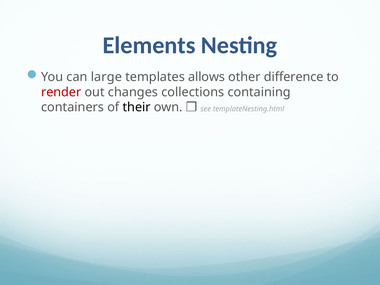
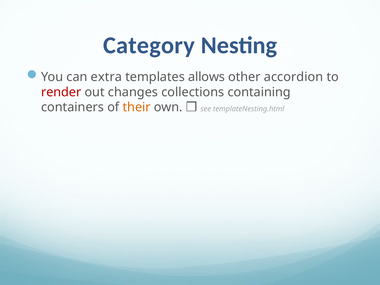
Elements: Elements -> Category
large: large -> extra
difference: difference -> accordion
their colour: black -> orange
